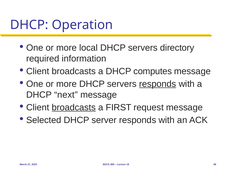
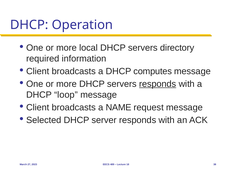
next: next -> loop
broadcasts at (74, 107) underline: present -> none
FIRST: FIRST -> NAME
